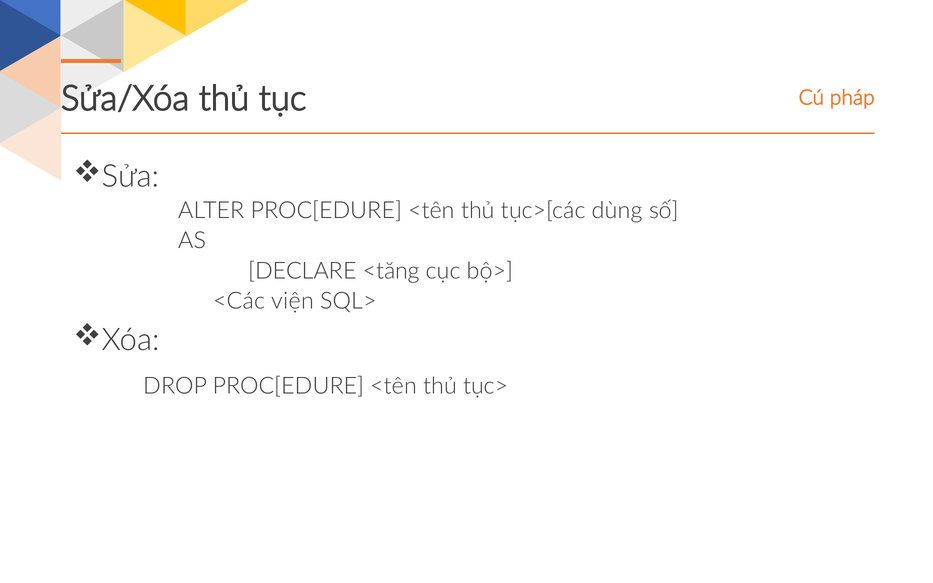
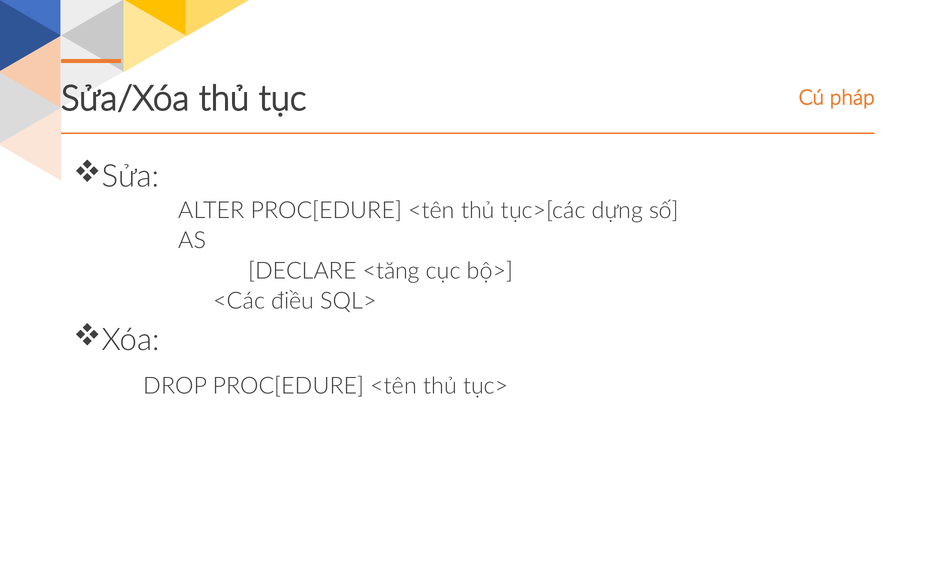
dùng: dùng -> dựng
viện: viện -> điều
